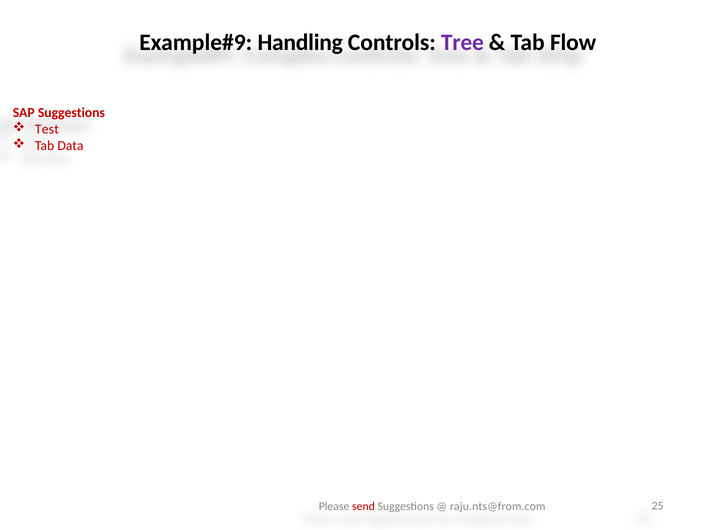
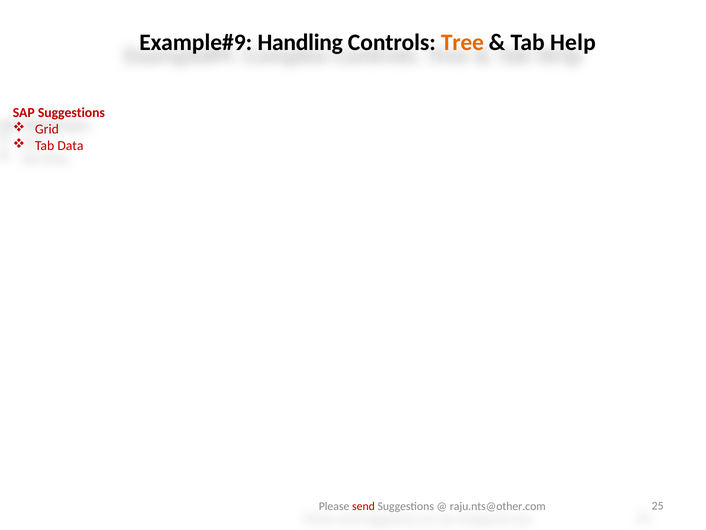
Tree colour: purple -> orange
Flow: Flow -> Help
Test: Test -> Grid
raju.nts@from.com: raju.nts@from.com -> raju.nts@other.com
